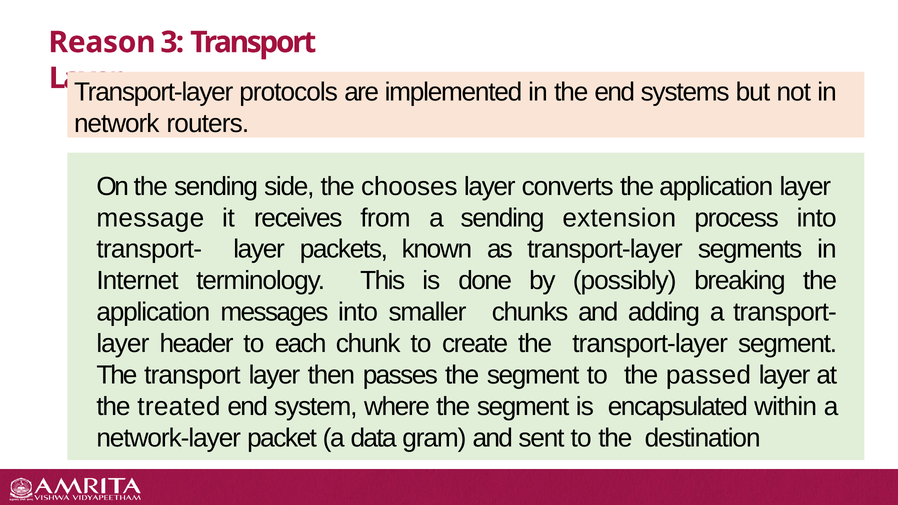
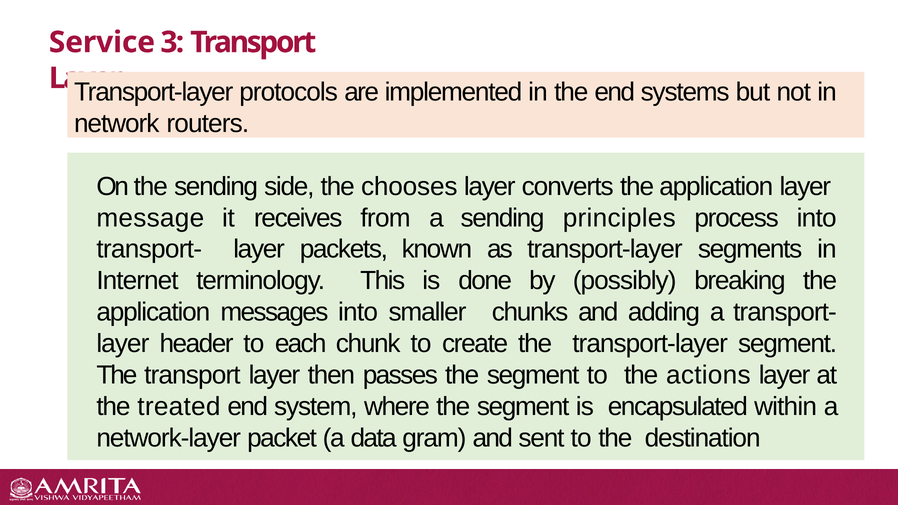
Reason: Reason -> Service
extension: extension -> principles
passed: passed -> actions
